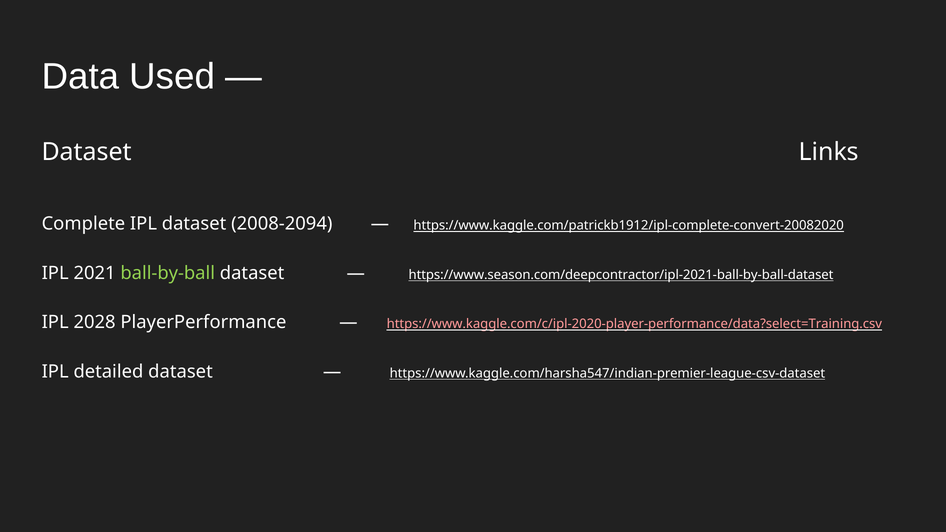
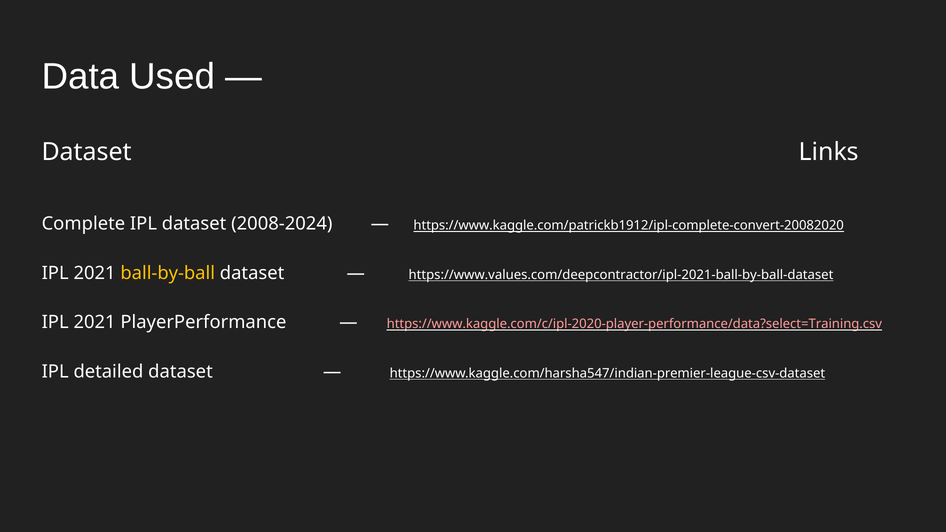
2008-2094: 2008-2094 -> 2008-2024
ball-by-ball colour: light green -> yellow
https://www.season.com/deepcontractor/ipl-2021-ball-by-ball-dataset: https://www.season.com/deepcontractor/ipl-2021-ball-by-ball-dataset -> https://www.values.com/deepcontractor/ipl-2021-ball-by-ball-dataset
2028 at (95, 322): 2028 -> 2021
